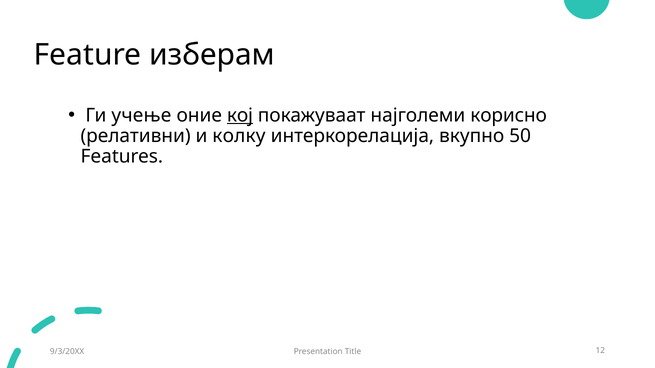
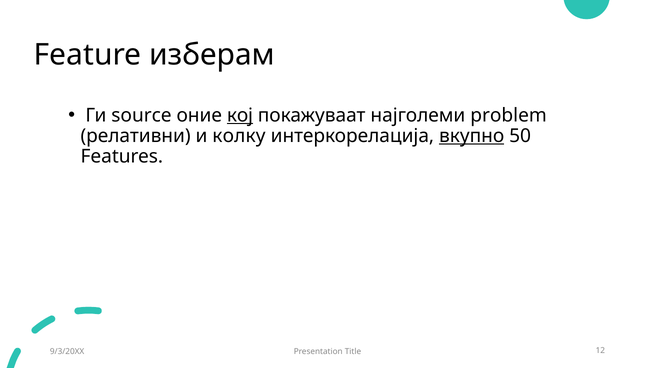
учење: учење -> source
корисно: корисно -> problem
вкупно underline: none -> present
